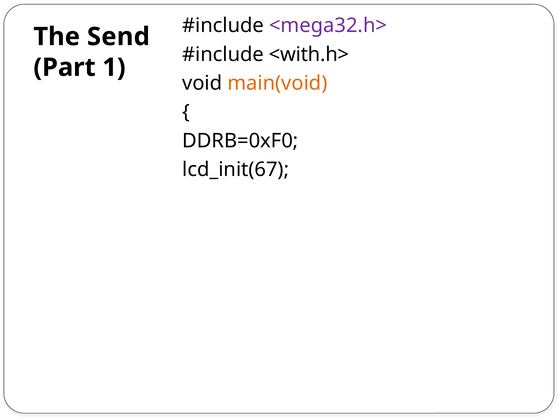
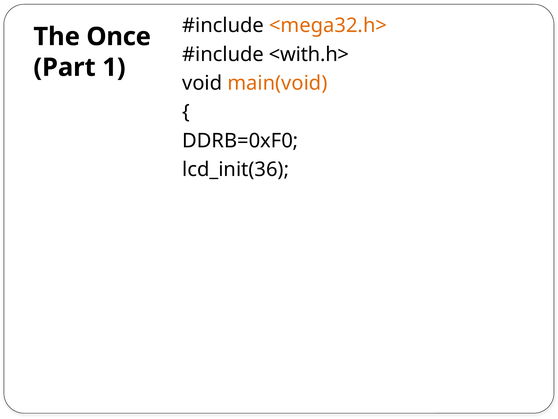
<mega32.h> colour: purple -> orange
Send: Send -> Once
lcd_init(67: lcd_init(67 -> lcd_init(36
